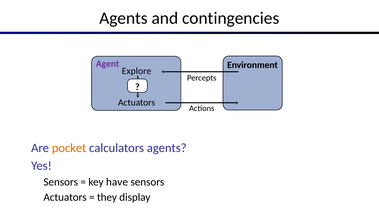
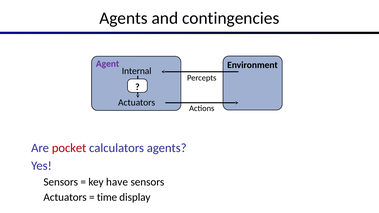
Explore: Explore -> Internal
pocket colour: orange -> red
they: they -> time
